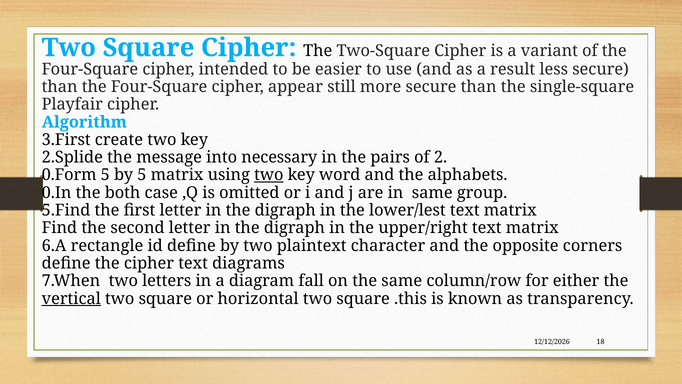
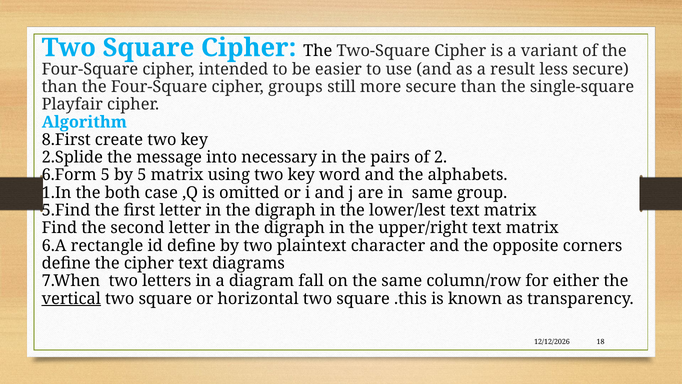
appear: appear -> groups
3.First: 3.First -> 8.First
0.Form: 0.Form -> 6.Form
two at (269, 175) underline: present -> none
0.In: 0.In -> 1.In
